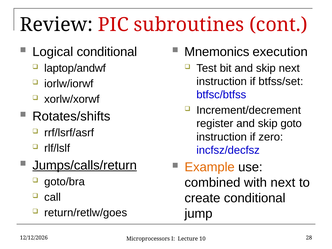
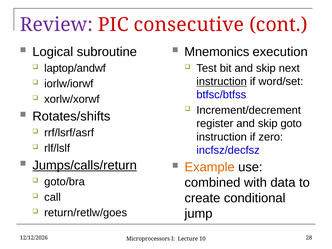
Review colour: black -> purple
subroutines: subroutines -> consecutive
Logical conditional: conditional -> subroutine
instruction at (222, 82) underline: none -> present
btfss/set: btfss/set -> word/set
with next: next -> data
